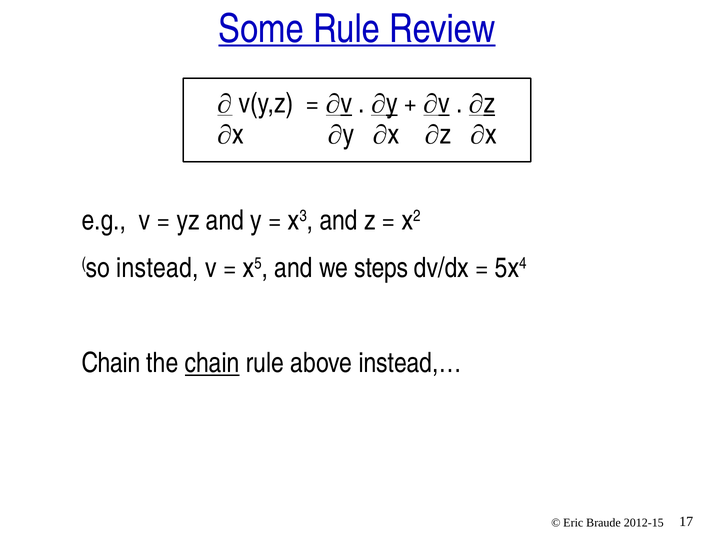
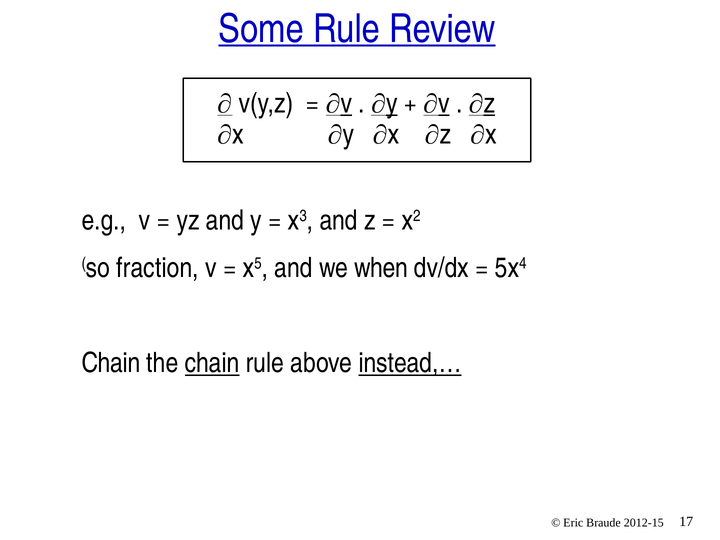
instead: instead -> fraction
steps: steps -> when
instead,… underline: none -> present
